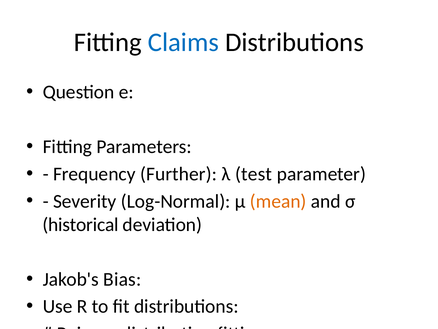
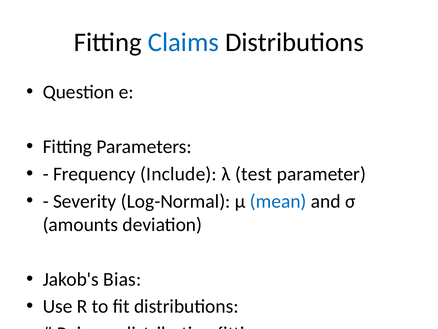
Further: Further -> Include
mean colour: orange -> blue
historical: historical -> amounts
